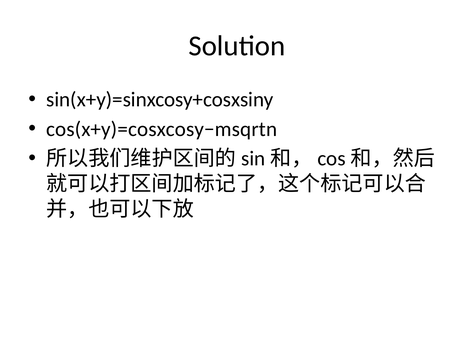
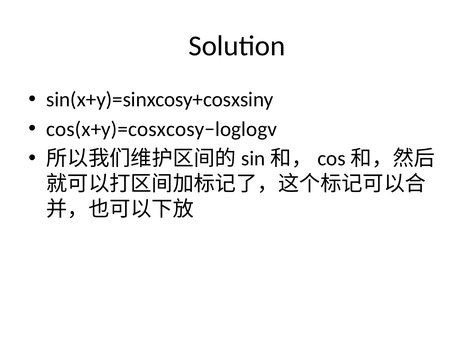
cos(x+y)=cosxcosy−msqrtn: cos(x+y)=cosxcosy−msqrtn -> cos(x+y)=cosxcosy−loglogv
